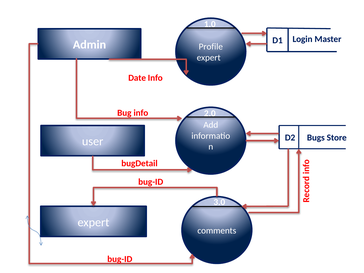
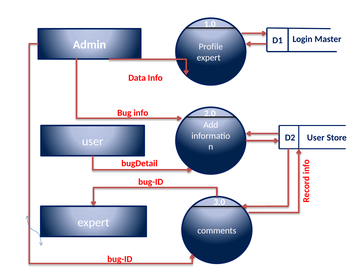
Date: Date -> Data
Bugs at (316, 138): Bugs -> User
